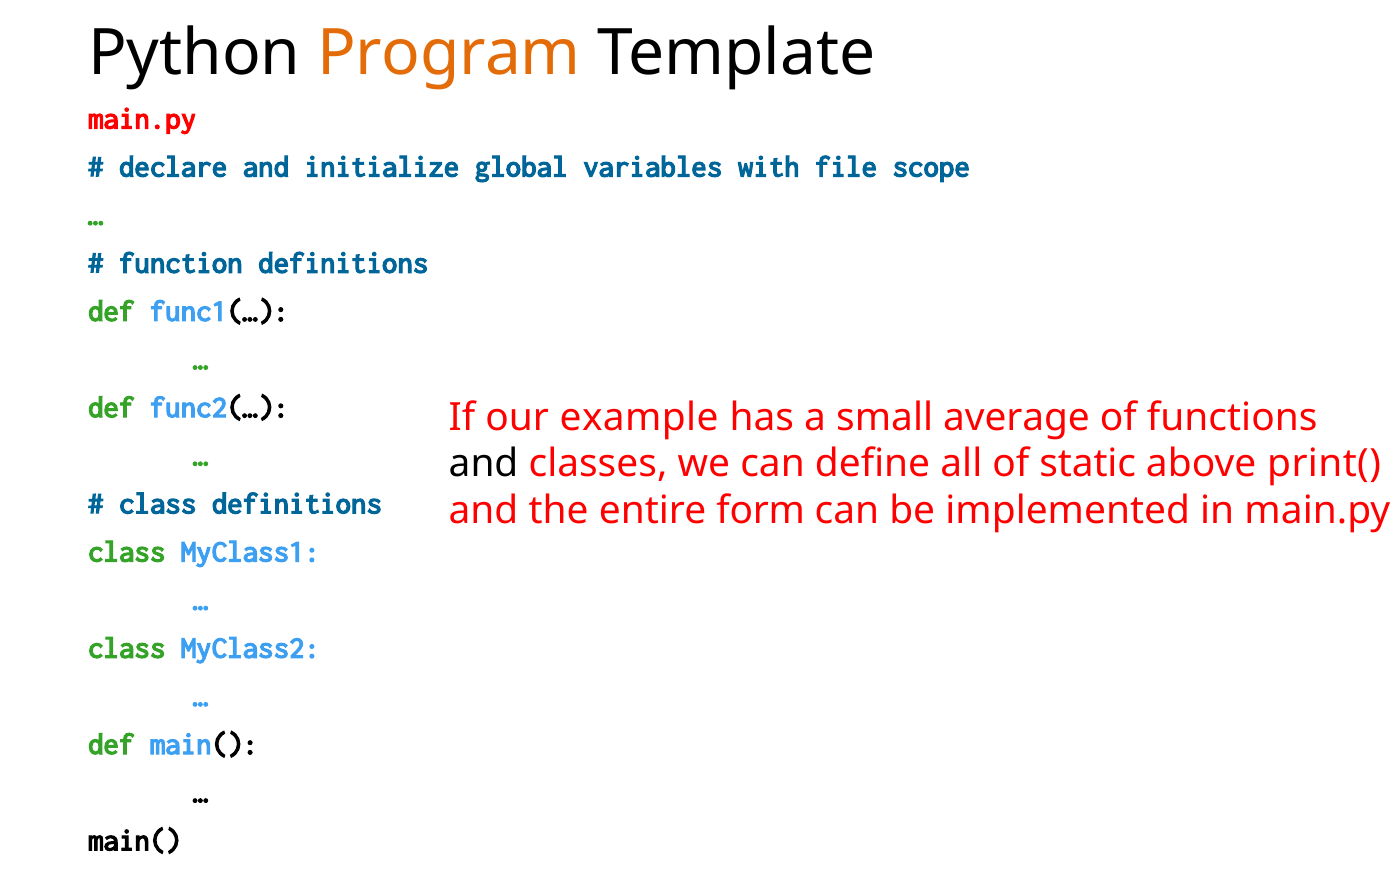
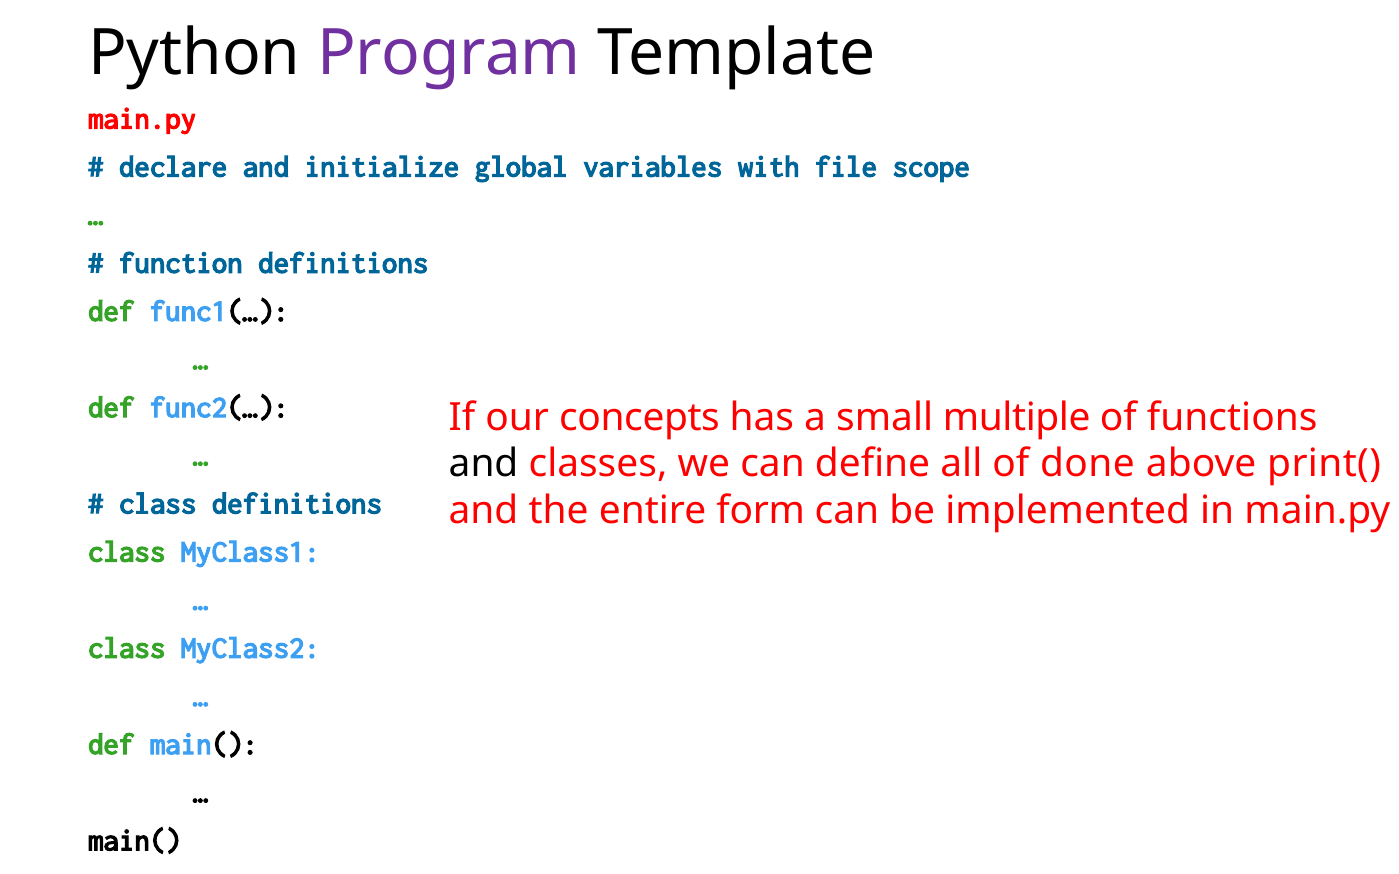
Program colour: orange -> purple
example: example -> concepts
average: average -> multiple
static: static -> done
